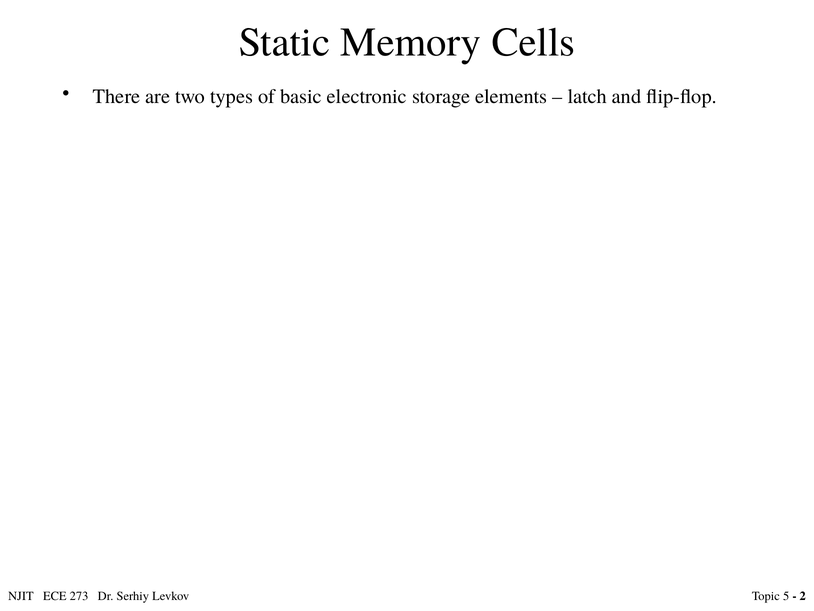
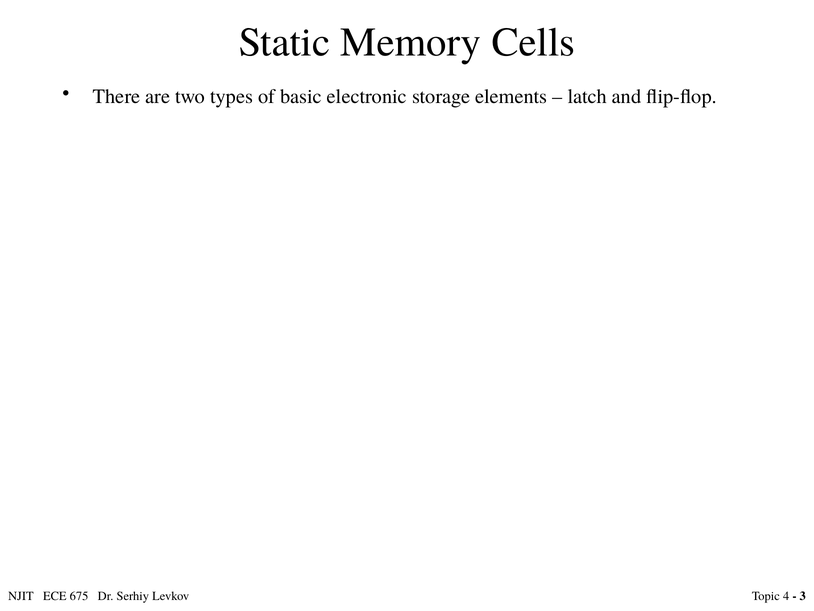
273: 273 -> 675
5: 5 -> 4
2: 2 -> 3
